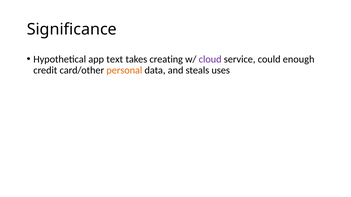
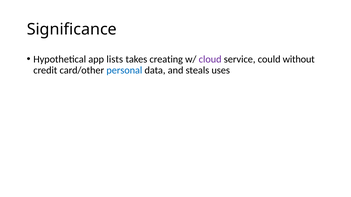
text: text -> lists
enough: enough -> without
personal colour: orange -> blue
